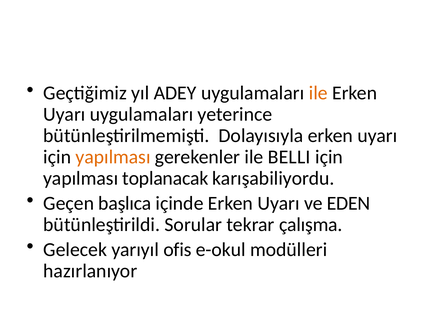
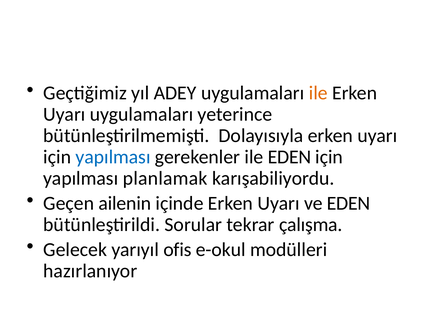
yapılması at (113, 157) colour: orange -> blue
ile BELLI: BELLI -> EDEN
toplanacak: toplanacak -> planlamak
başlıca: başlıca -> ailenin
